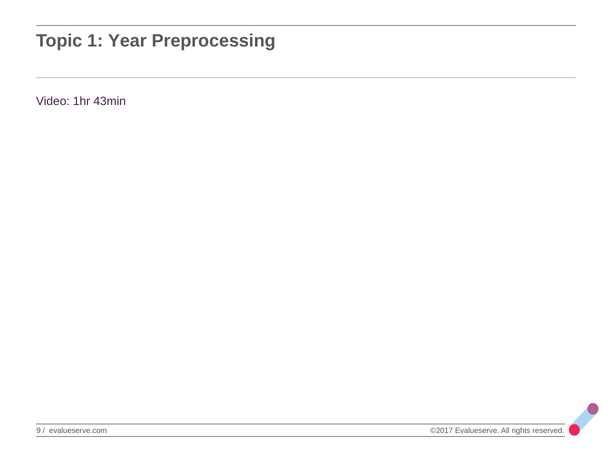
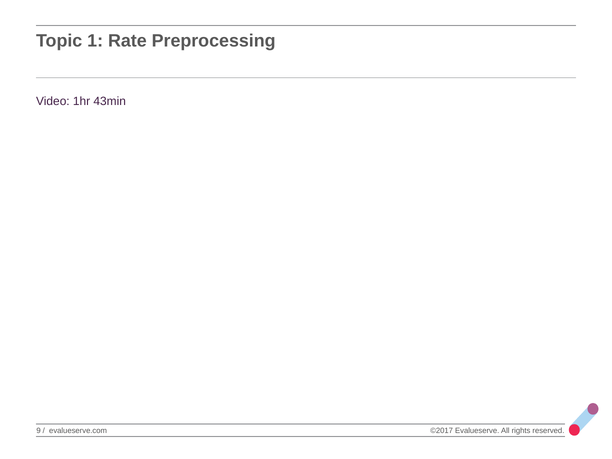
Year: Year -> Rate
